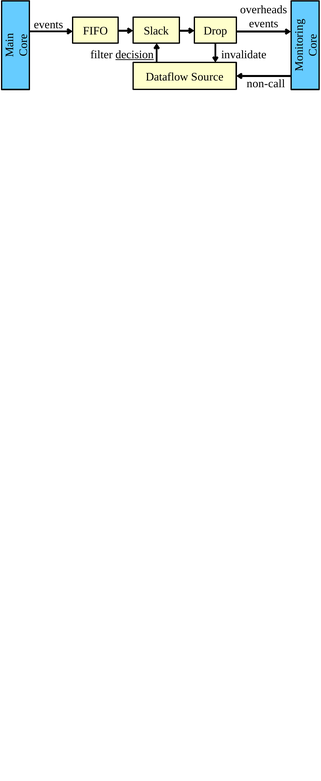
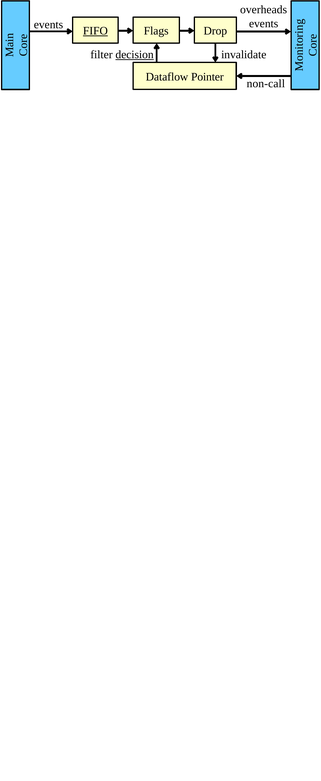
Slack: Slack -> Flags
FIFO underline: none -> present
Source: Source -> Pointer
